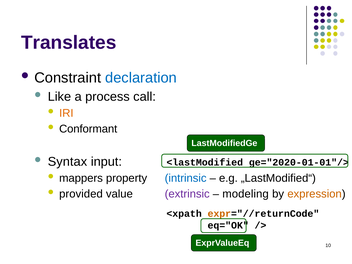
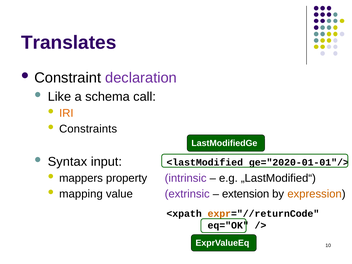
declaration colour: blue -> purple
process: process -> schema
Conformant: Conformant -> Constraints
intrinsic colour: blue -> purple
provided: provided -> mapping
modeling: modeling -> extension
